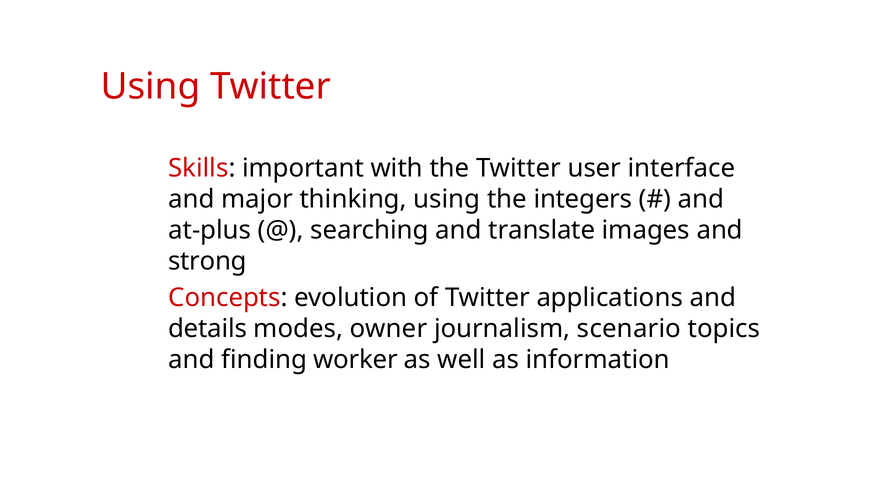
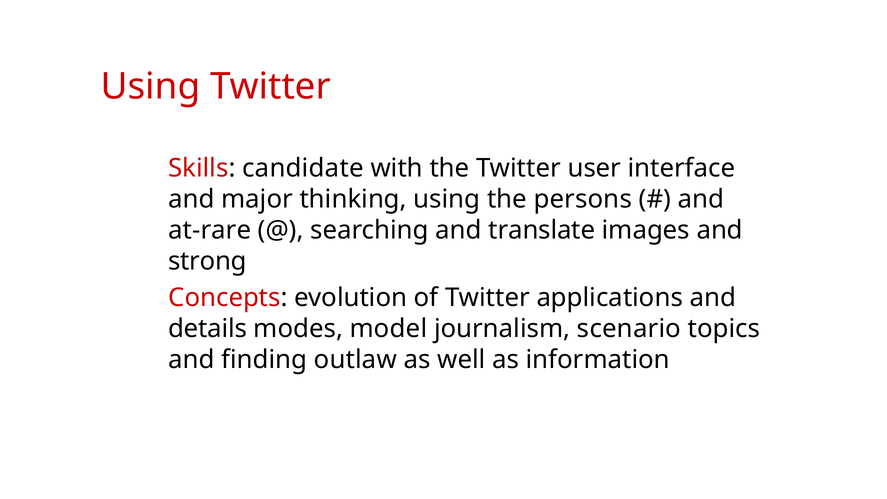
important: important -> candidate
integers: integers -> persons
at-plus: at-plus -> at-rare
owner: owner -> model
worker: worker -> outlaw
